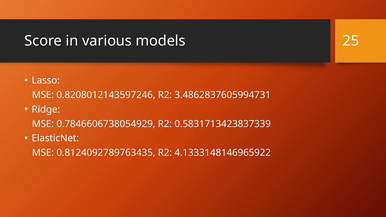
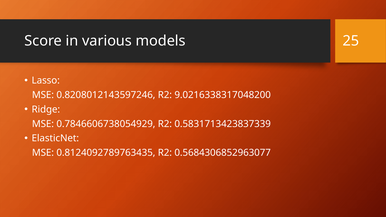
3.4862837605994731: 3.4862837605994731 -> 9.0216338317048200
4.1333148146965922: 4.1333148146965922 -> 0.5684306852963077
